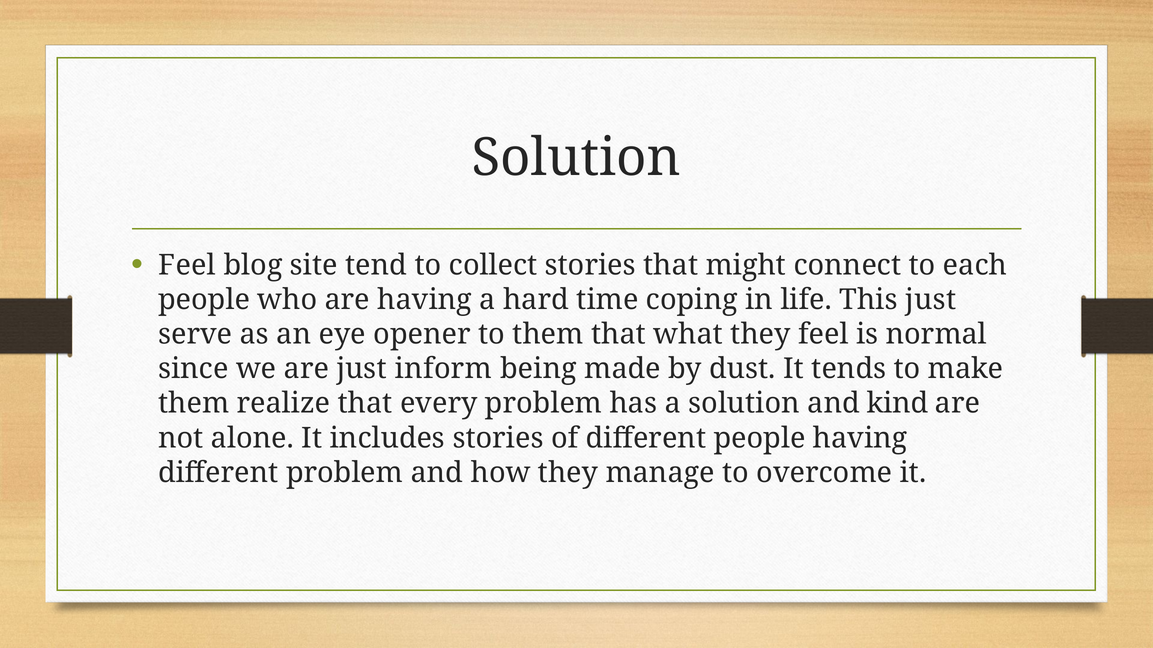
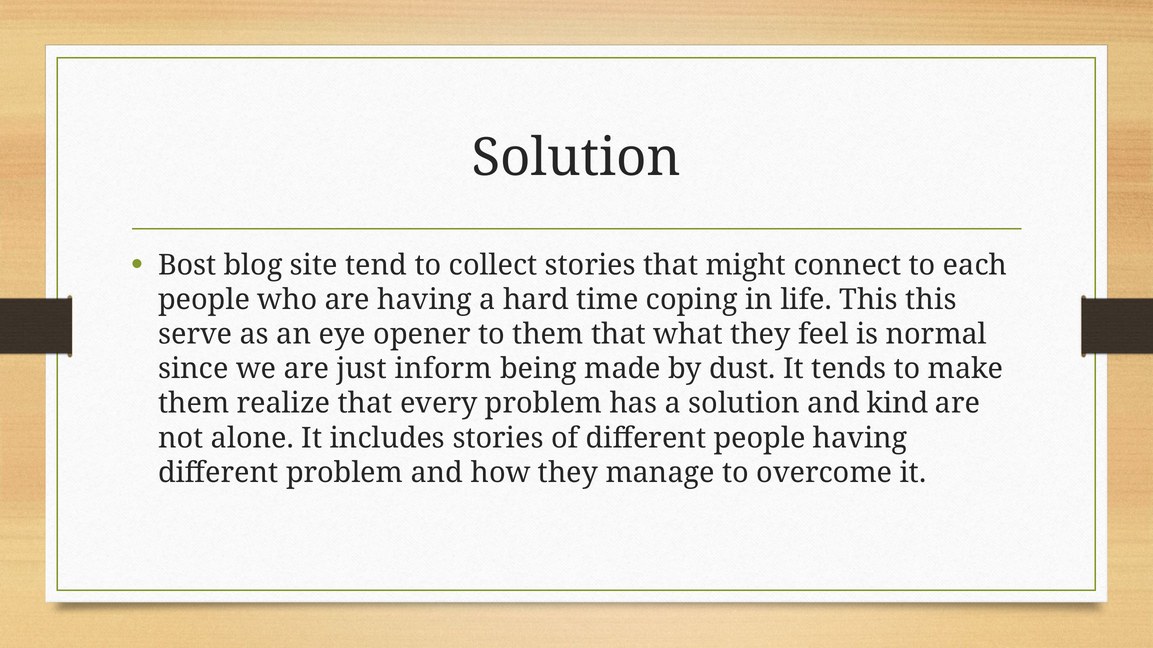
Feel at (187, 265): Feel -> Bost
This just: just -> this
